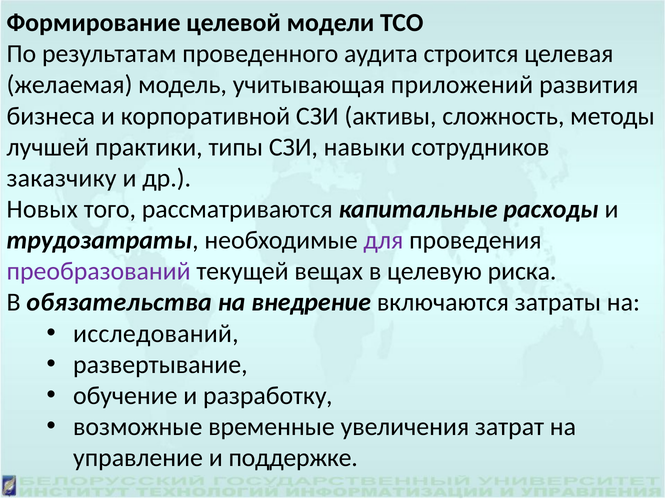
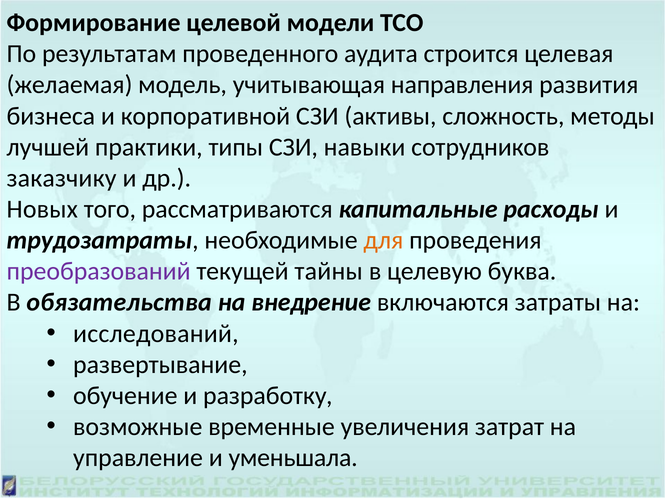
приложений: приложений -> направления
для colour: purple -> orange
вещах: вещах -> тайны
риска: риска -> буква
поддержке: поддержке -> уменьшала
